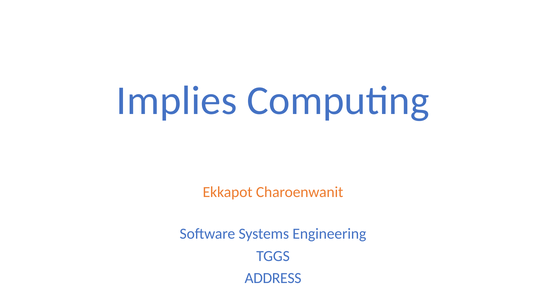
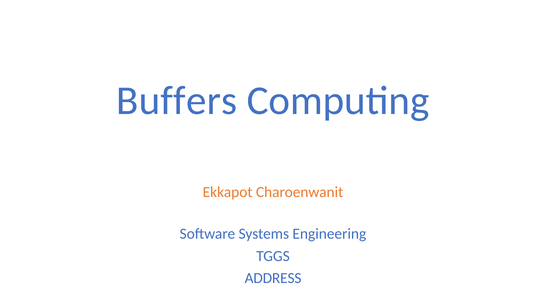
Implies: Implies -> Buffers
